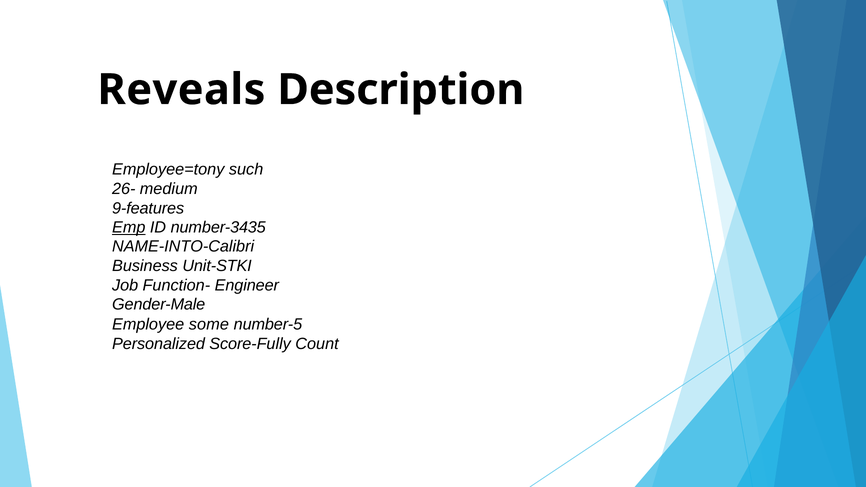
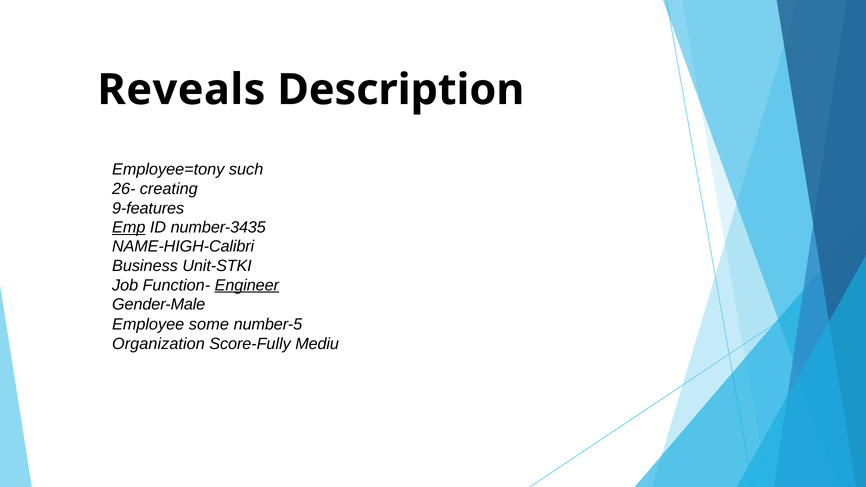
medium: medium -> creating
NAME-INTO-Calibri: NAME-INTO-Calibri -> NAME-HIGH-Calibri
Engineer underline: none -> present
Personalized: Personalized -> Organization
Count: Count -> Mediu
